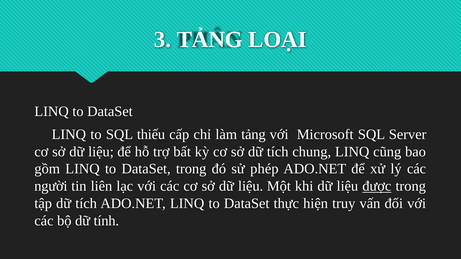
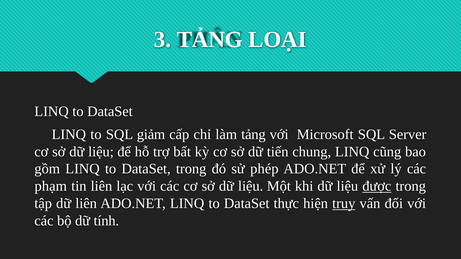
thiếu: thiếu -> giảm
sở dữ tích: tích -> tiến
người: người -> phạm
tập dữ tích: tích -> liên
truy underline: none -> present
